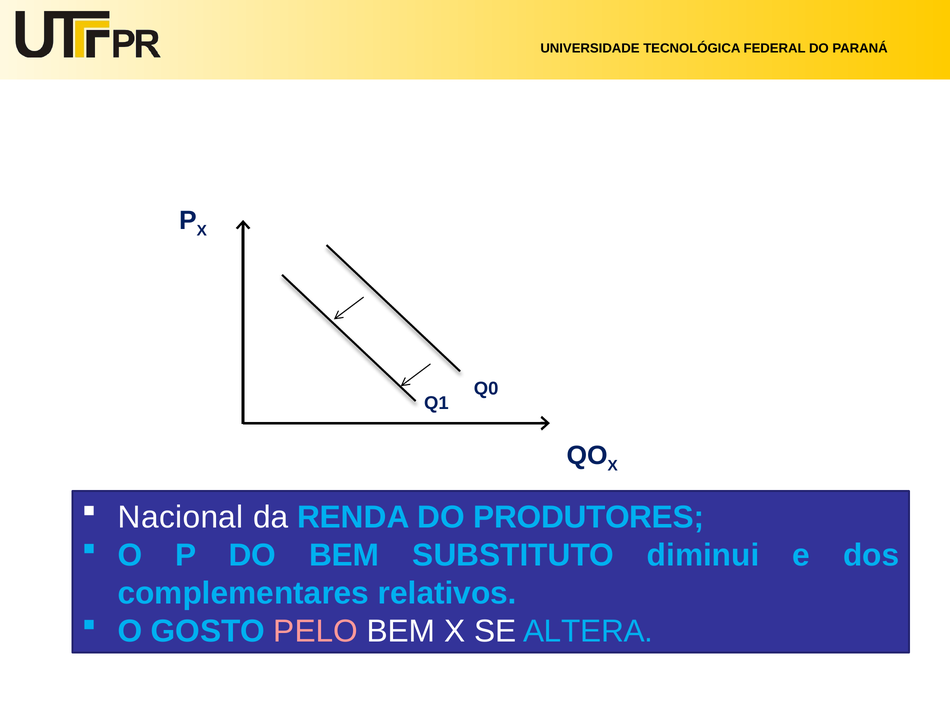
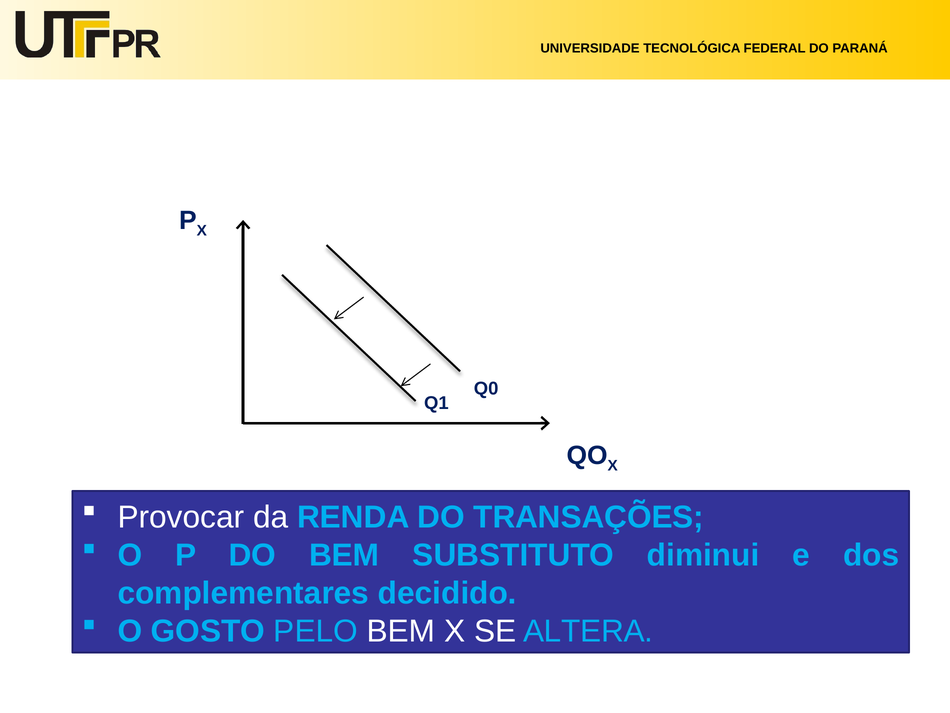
Nacional: Nacional -> Provocar
PRODUTORES: PRODUTORES -> TRANSAÇÕES
relativos: relativos -> decidido
PELO colour: pink -> light blue
